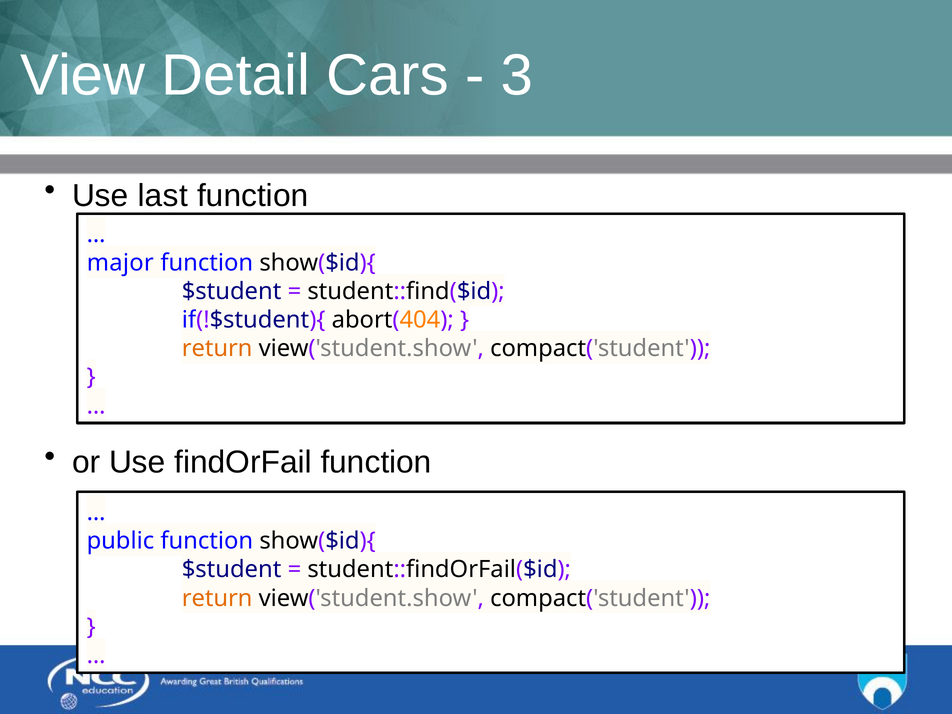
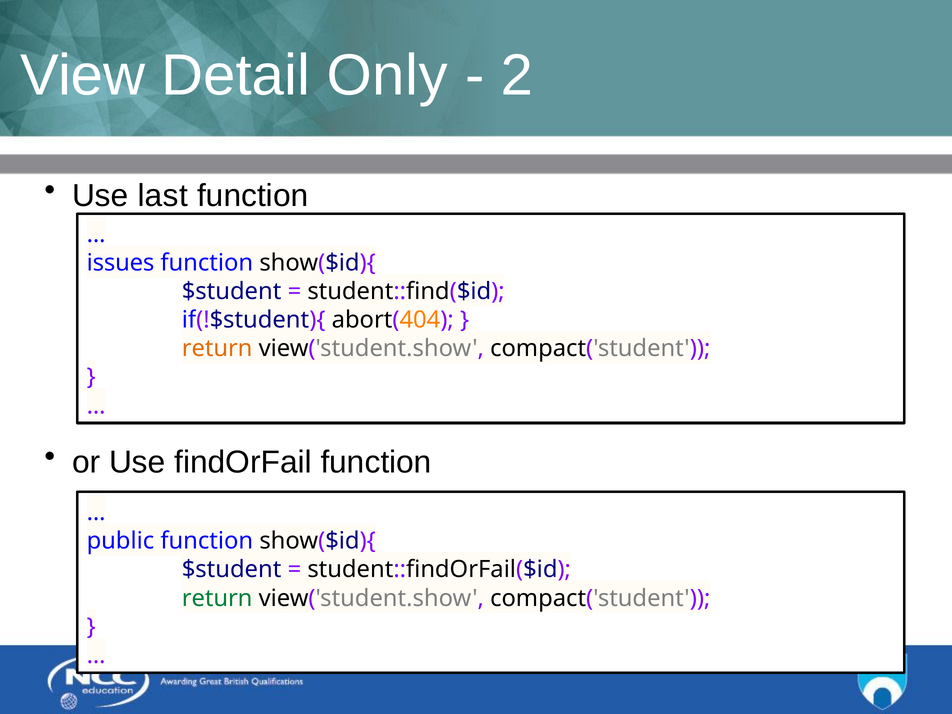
Cars: Cars -> Only
3: 3 -> 2
major: major -> issues
return at (217, 598) colour: orange -> green
